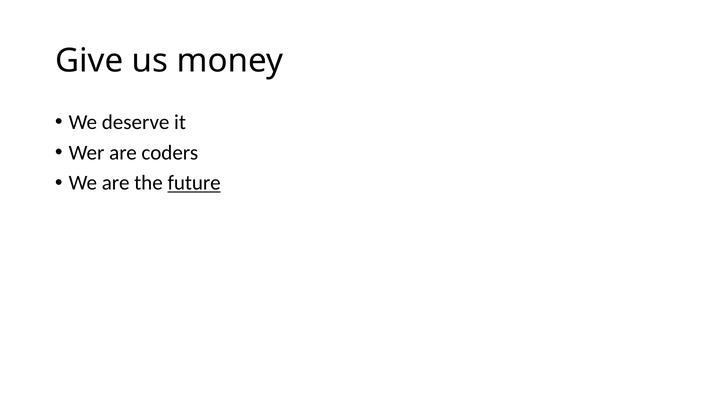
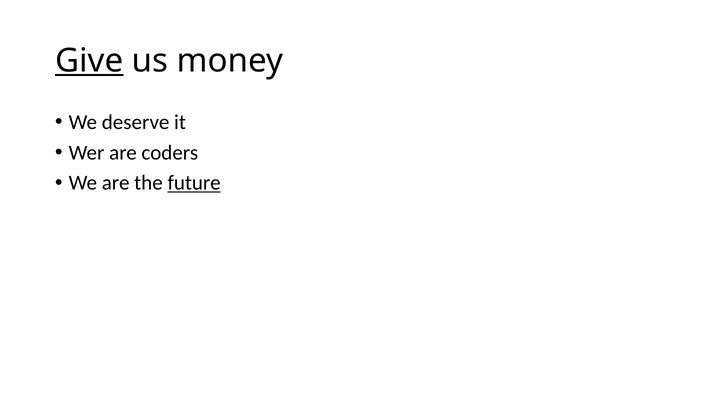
Give underline: none -> present
